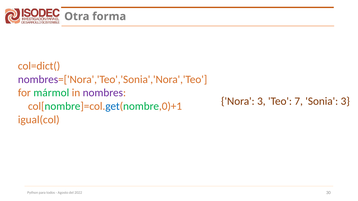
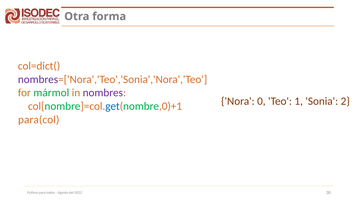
Nora 3: 3 -> 0
7: 7 -> 1
Sonia 3: 3 -> 2
igual(col: igual(col -> para(col
